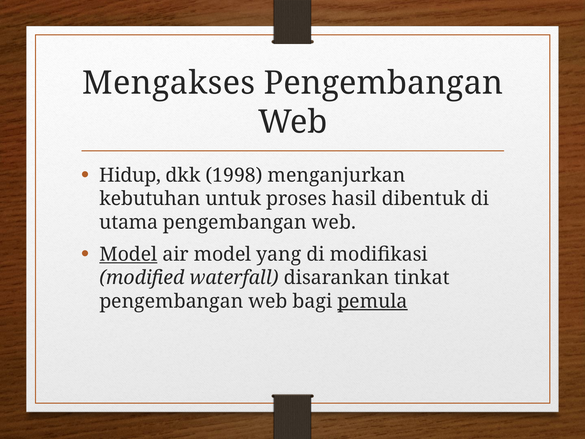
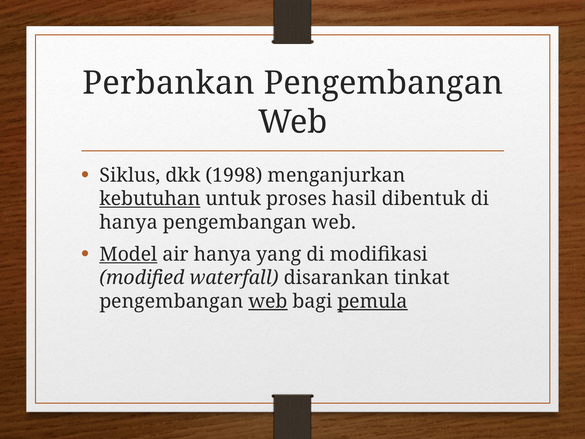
Mengakses: Mengakses -> Perbankan
Hidup: Hidup -> Siklus
kebutuhan underline: none -> present
utama at (129, 222): utama -> hanya
air model: model -> hanya
web at (268, 301) underline: none -> present
